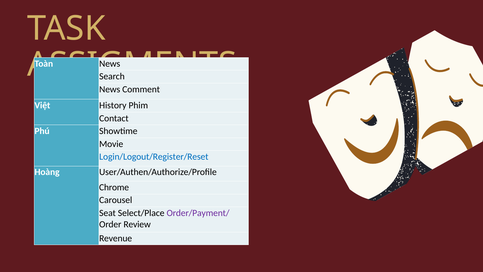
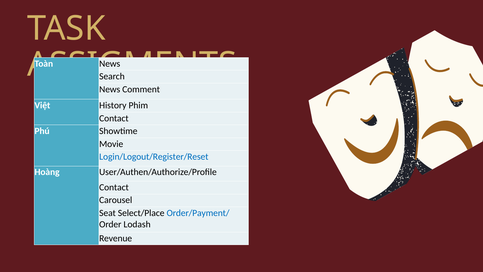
Chrome at (114, 187): Chrome -> Contact
Order/Payment/ colour: purple -> blue
Review: Review -> Lodash
